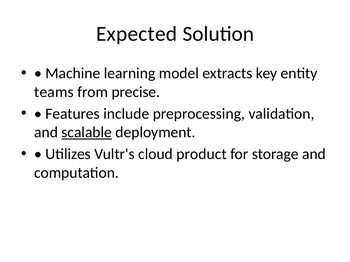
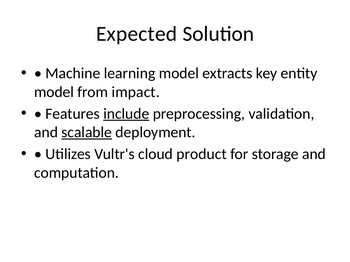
teams at (54, 92): teams -> model
precise: precise -> impact
include underline: none -> present
